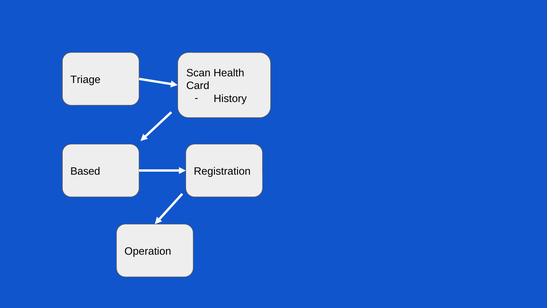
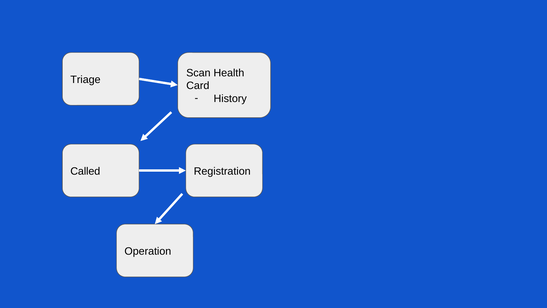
Based: Based -> Called
